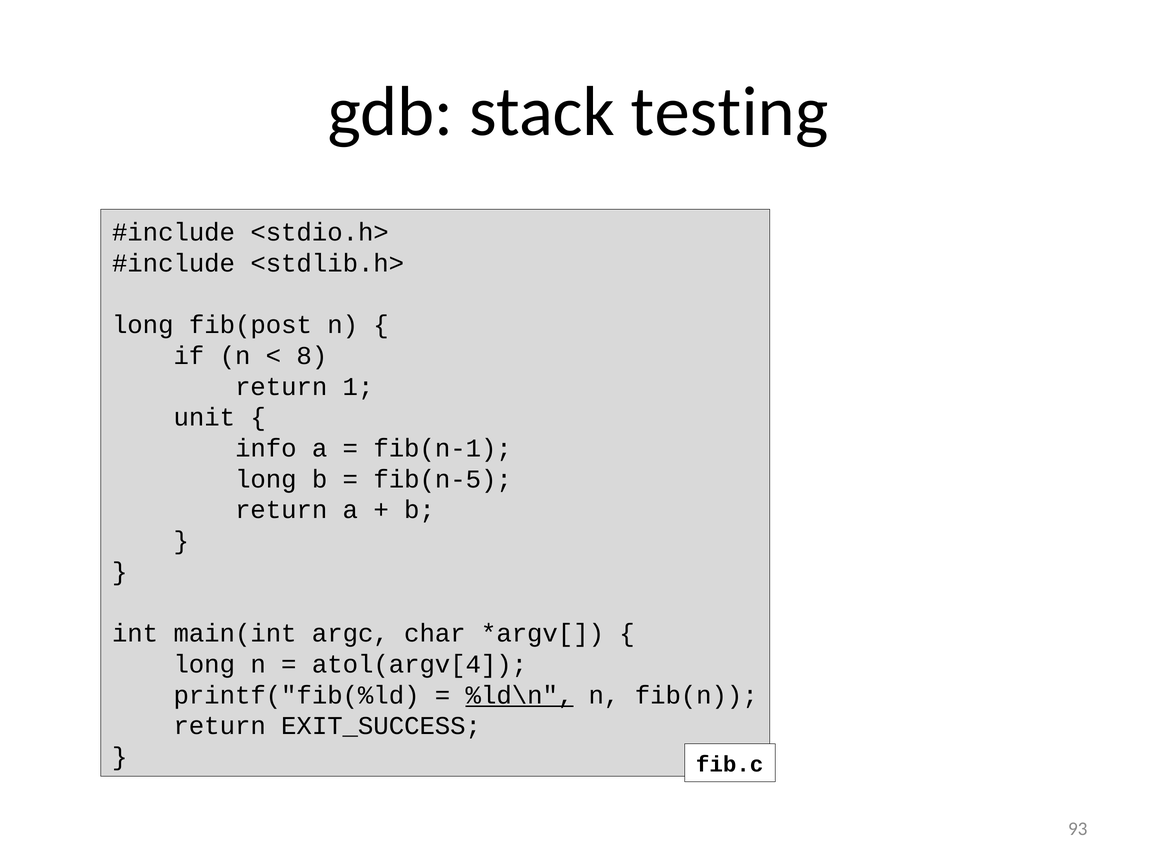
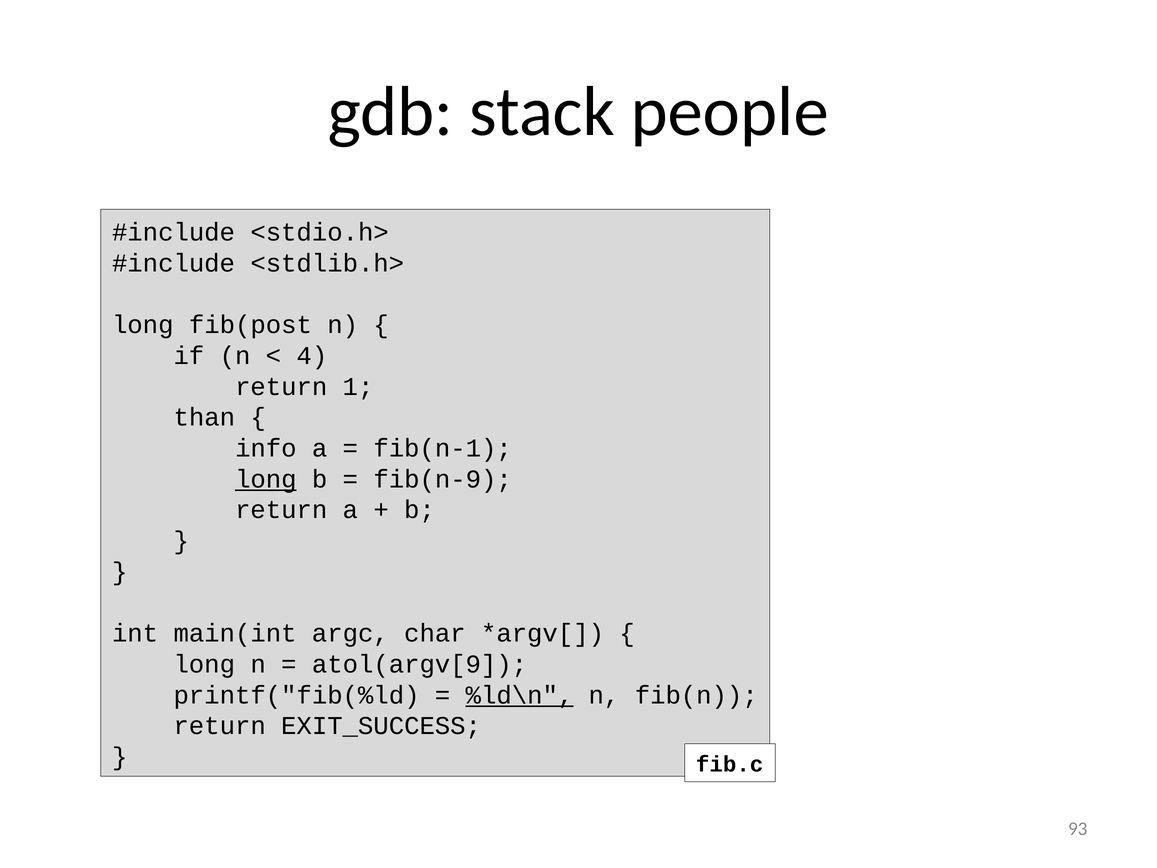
testing: testing -> people
8: 8 -> 4
unit: unit -> than
long at (266, 479) underline: none -> present
fib(n-5: fib(n-5 -> fib(n-9
atol(argv[4: atol(argv[4 -> atol(argv[9
